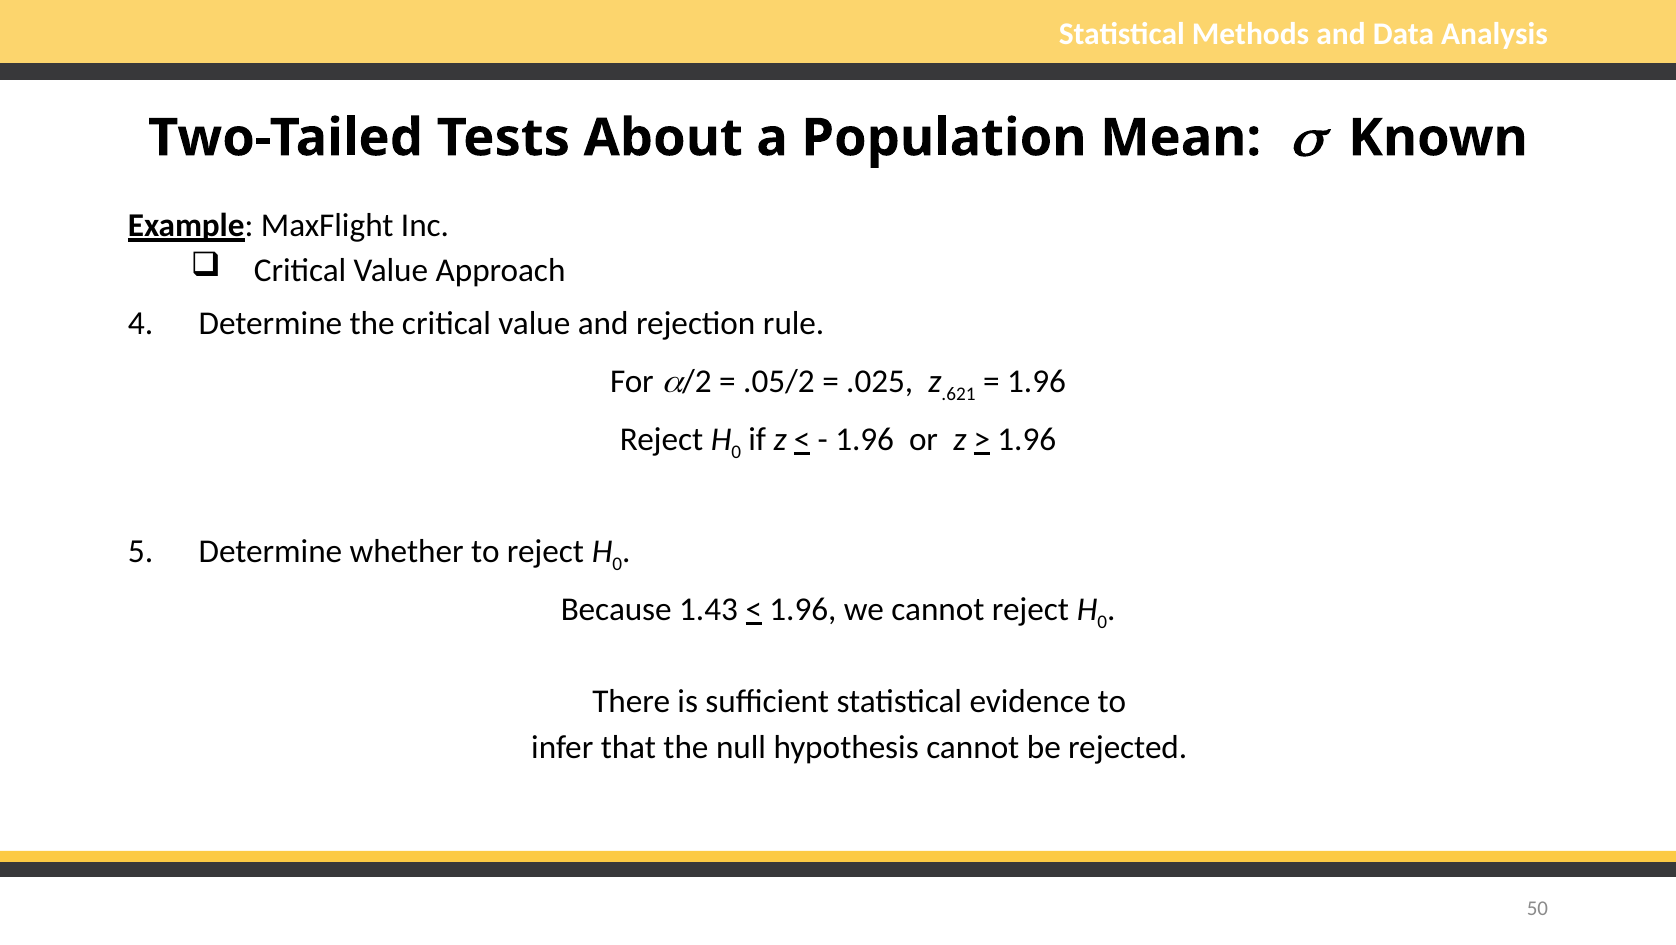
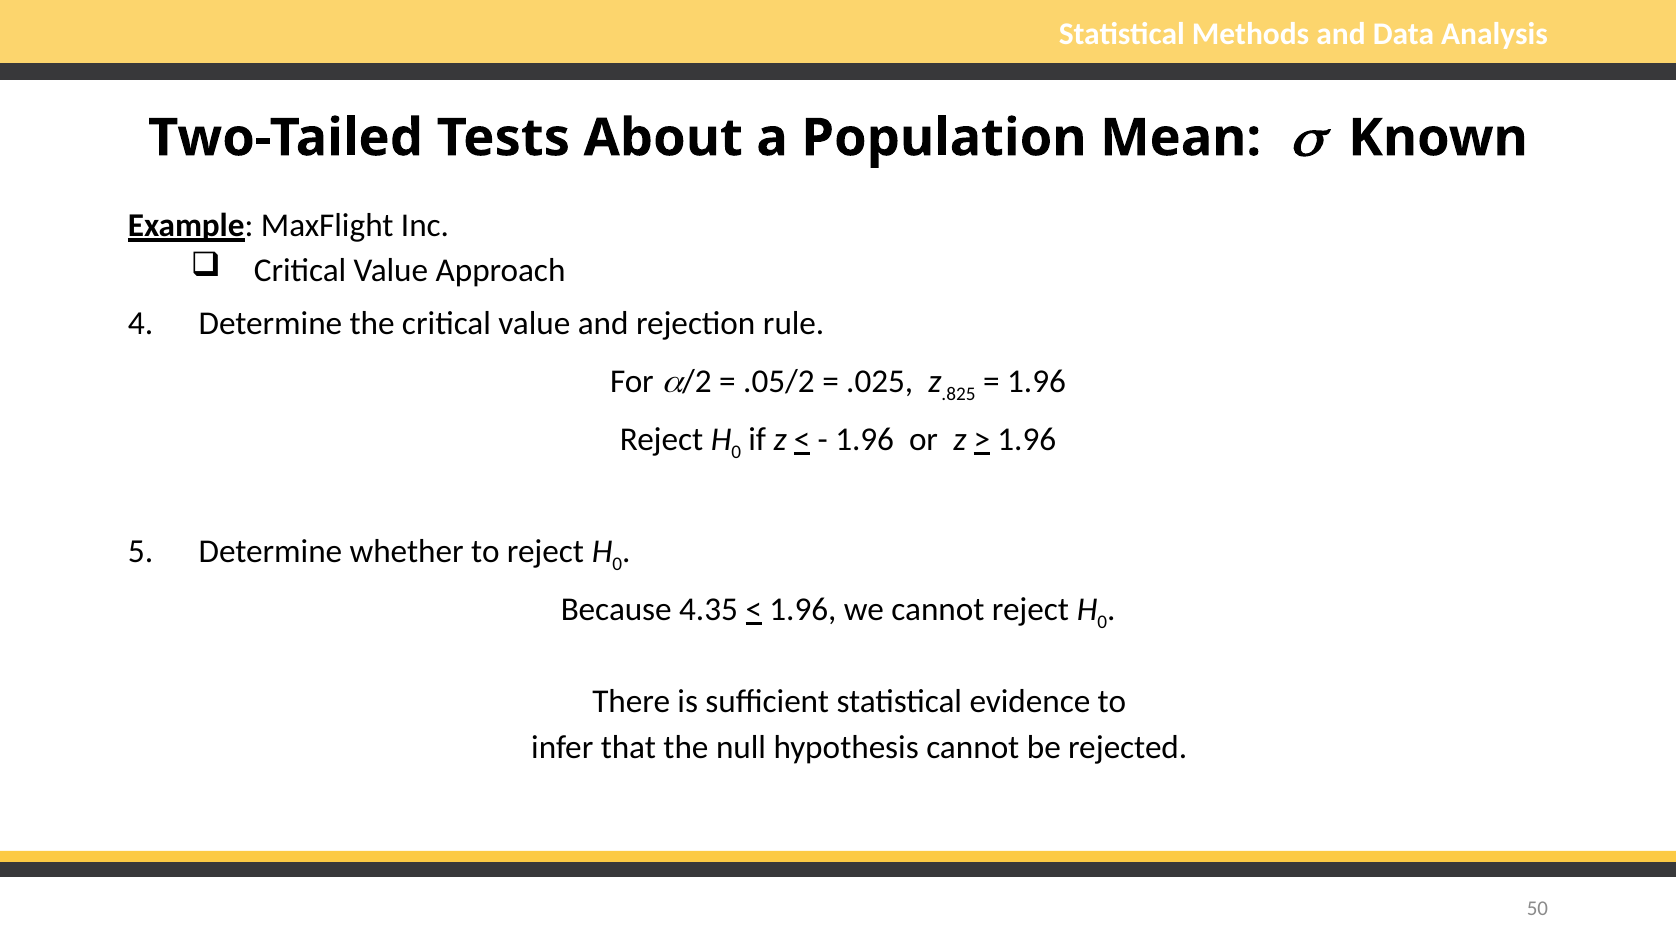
.621: .621 -> .825
1.43: 1.43 -> 4.35
